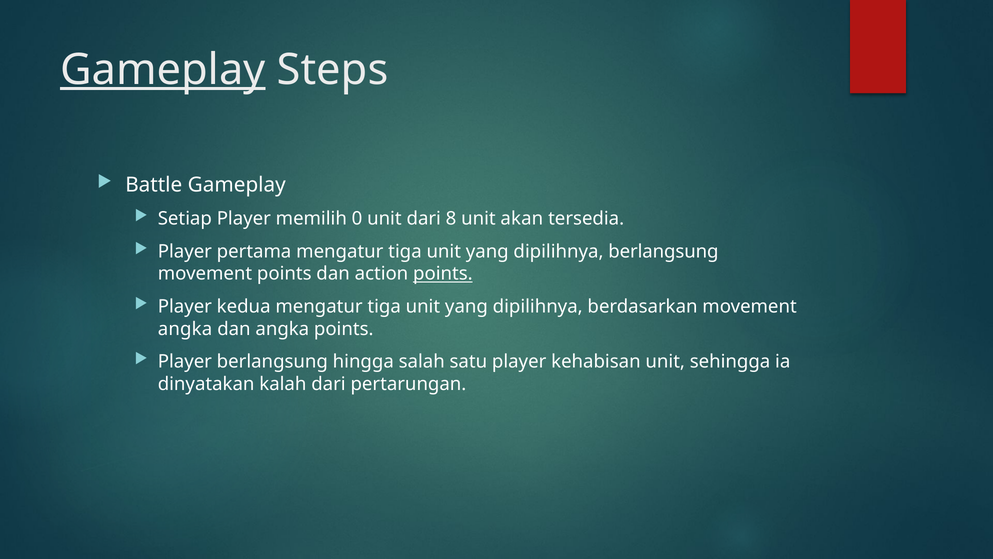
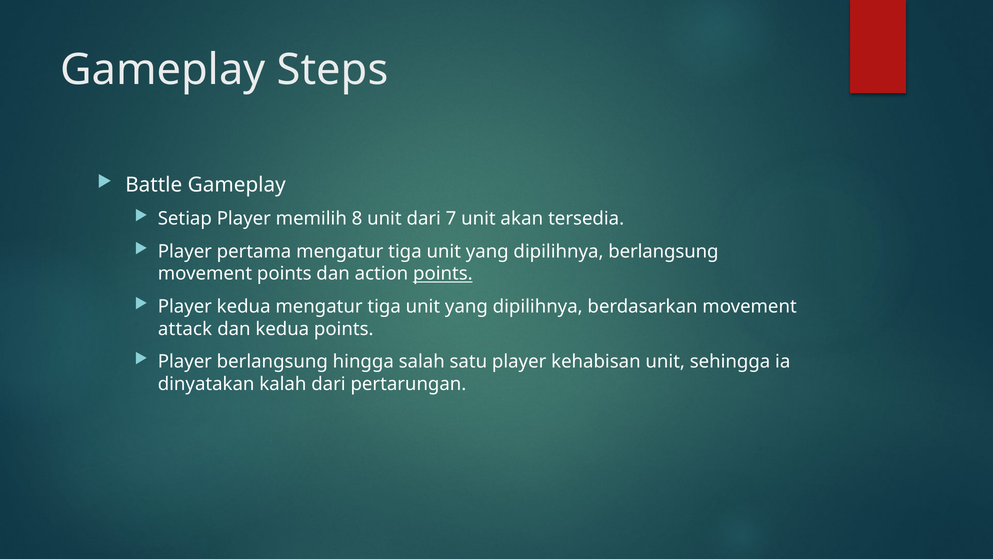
Gameplay at (163, 70) underline: present -> none
0: 0 -> 8
8: 8 -> 7
angka at (185, 329): angka -> attack
dan angka: angka -> kedua
